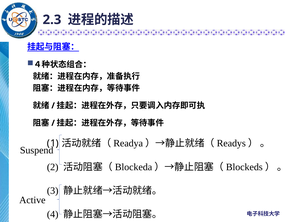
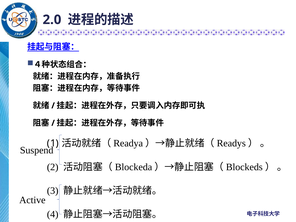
2.3: 2.3 -> 2.0
